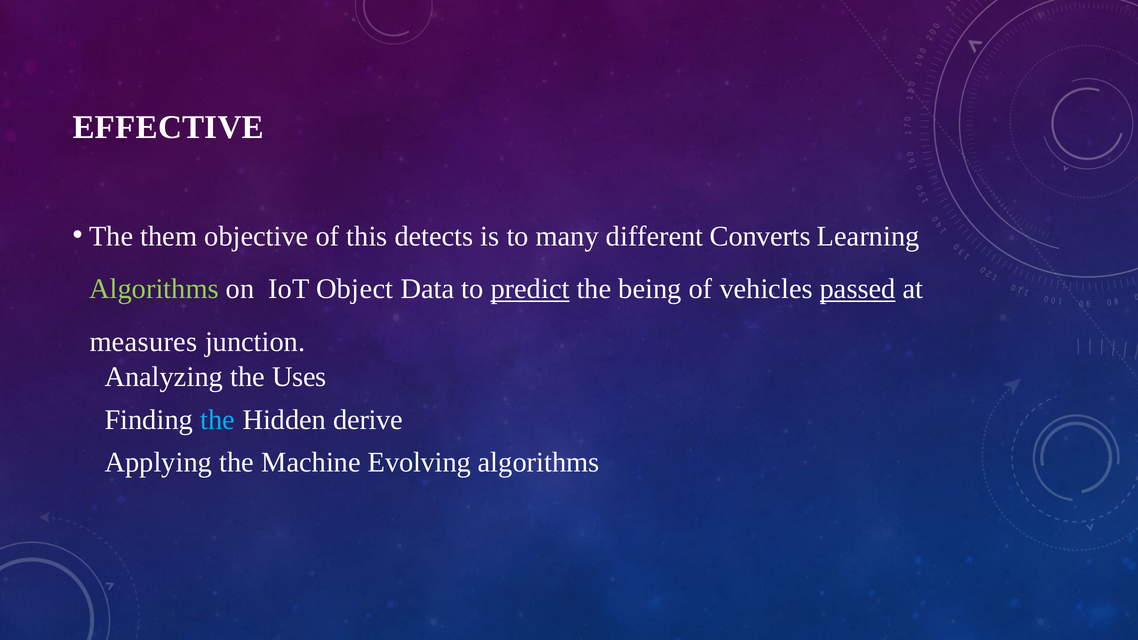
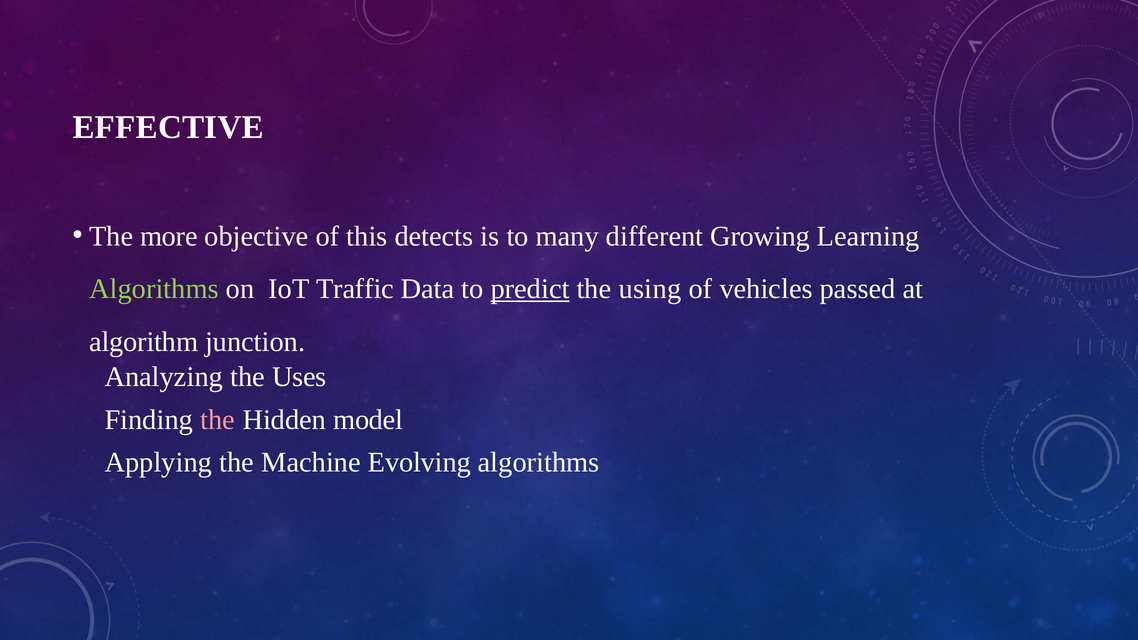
them: them -> more
Converts: Converts -> Growing
Object: Object -> Traffic
being: being -> using
passed underline: present -> none
measures: measures -> algorithm
the at (218, 420) colour: light blue -> pink
derive: derive -> model
